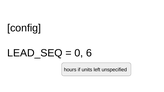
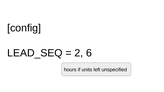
0: 0 -> 2
